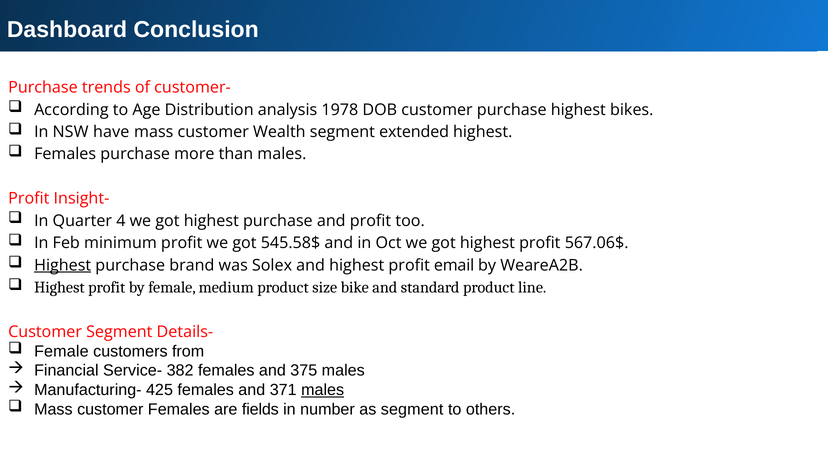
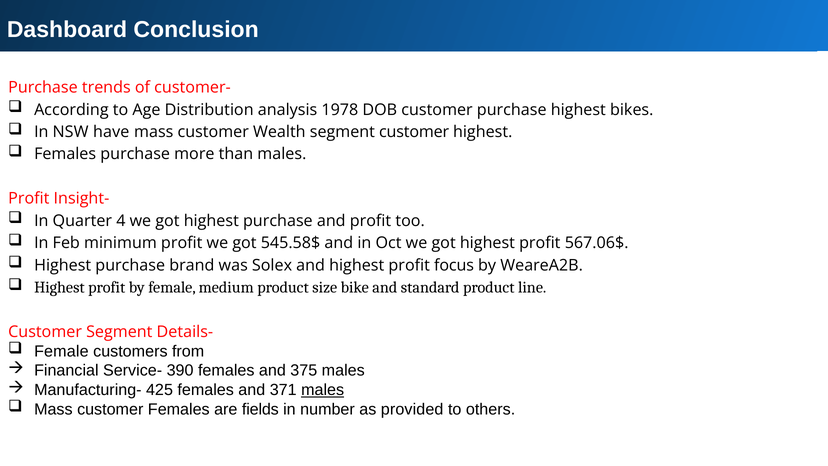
segment extended: extended -> customer
Highest at (63, 265) underline: present -> none
email: email -> focus
382: 382 -> 390
as segment: segment -> provided
